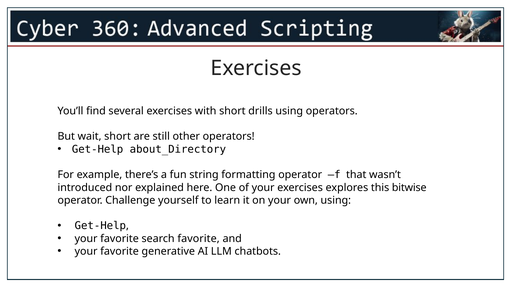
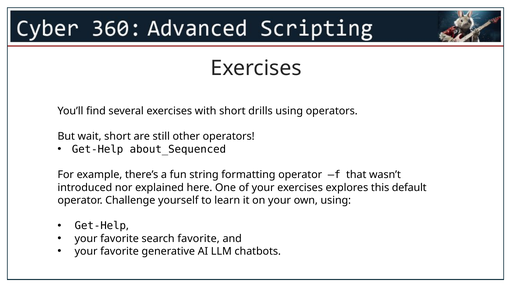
about_Directory: about_Directory -> about_Sequenced
bitwise: bitwise -> default
